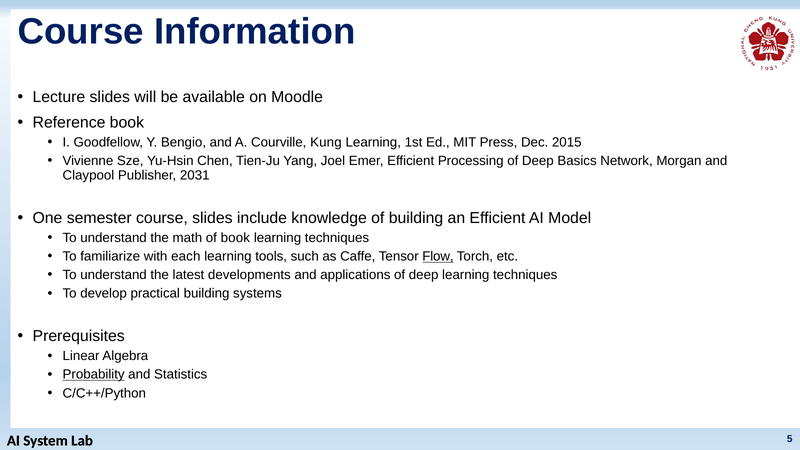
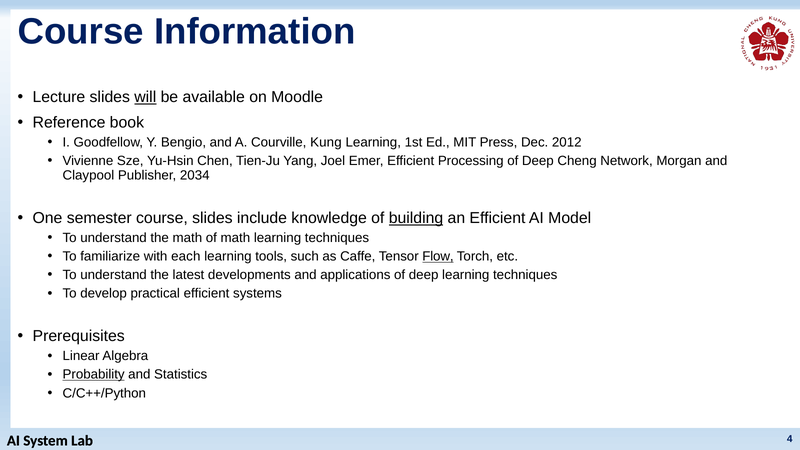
will underline: none -> present
2015: 2015 -> 2012
Basics: Basics -> Cheng
2031: 2031 -> 2034
building at (416, 218) underline: none -> present
of book: book -> math
practical building: building -> efficient
5: 5 -> 4
